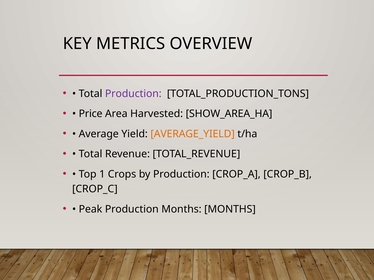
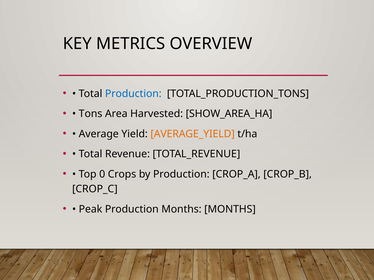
Production at (133, 94) colour: purple -> blue
Price: Price -> Tons
1: 1 -> 0
